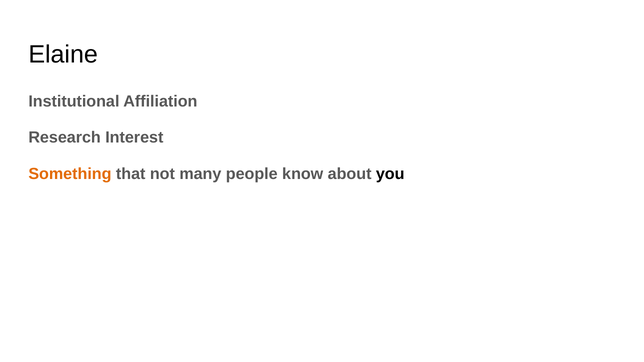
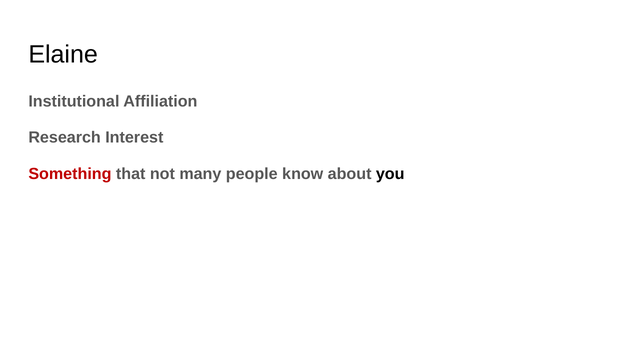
Something colour: orange -> red
